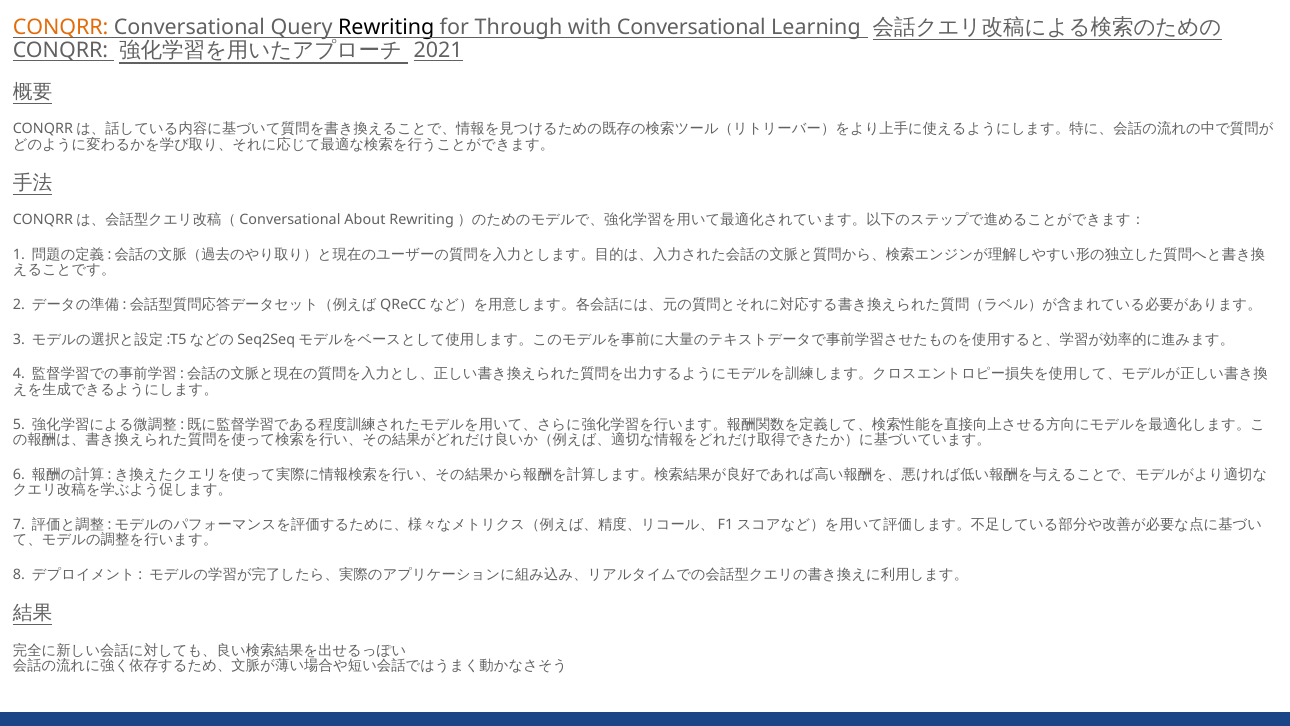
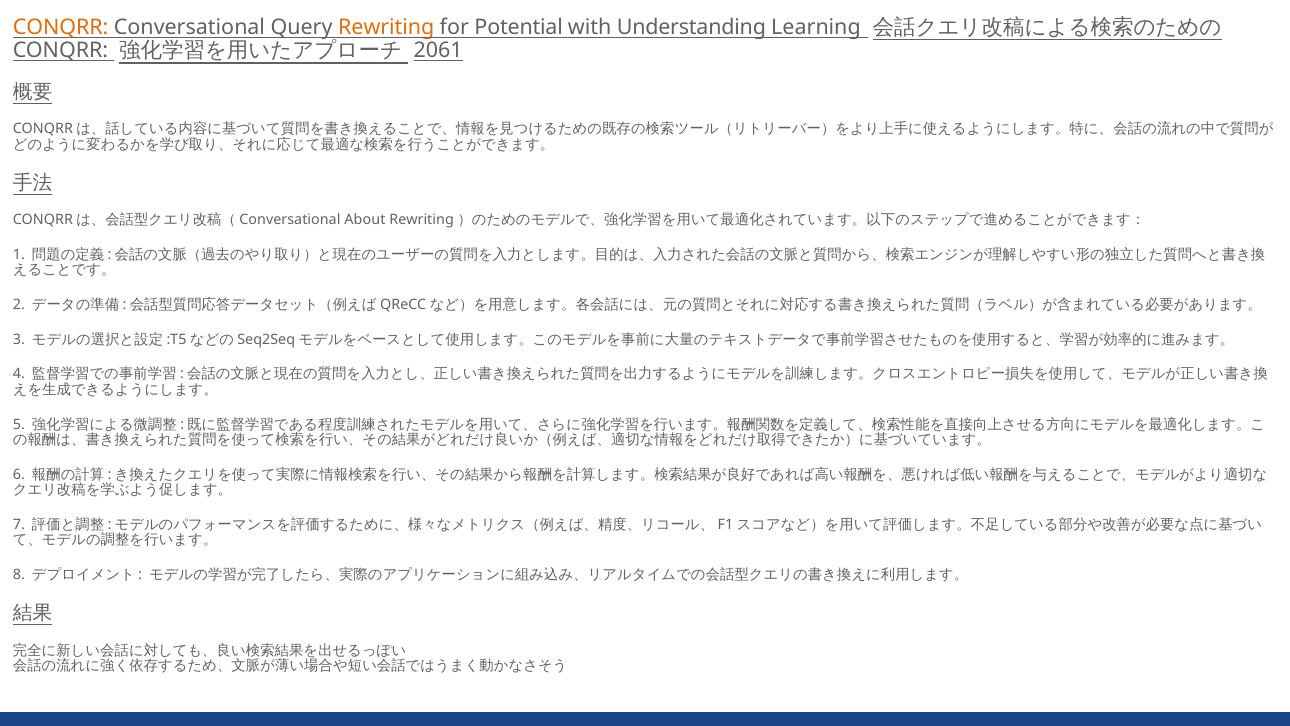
Rewriting at (386, 27) colour: black -> orange
Through: Through -> Potential
with Conversational: Conversational -> Understanding
2021: 2021 -> 2061
